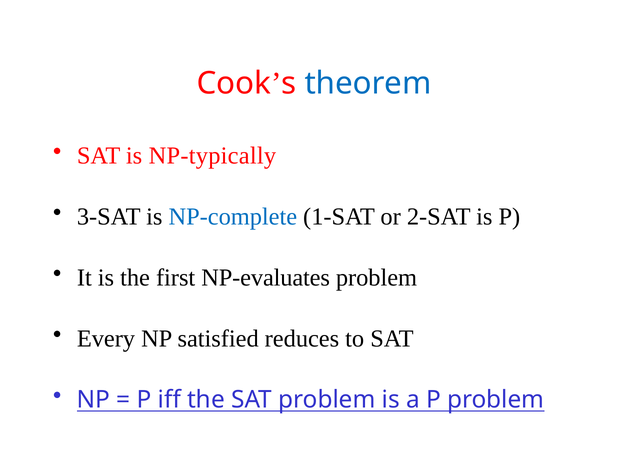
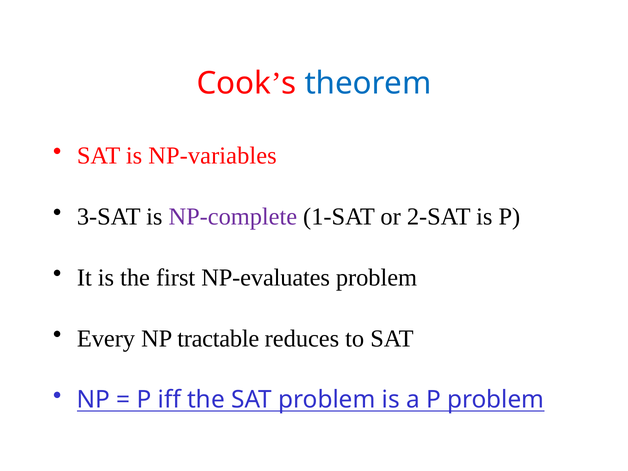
NP-typically: NP-typically -> NP-variables
NP-complete colour: blue -> purple
satisfied: satisfied -> tractable
